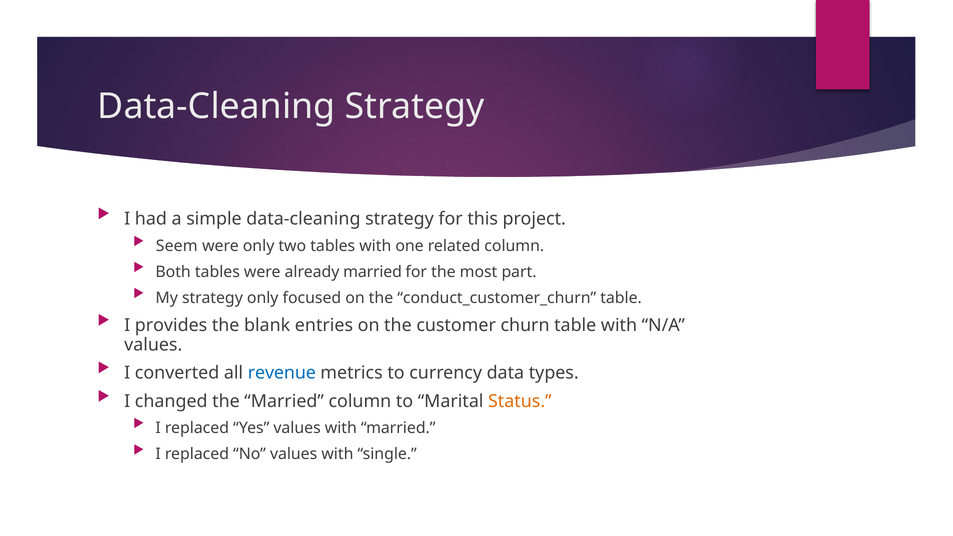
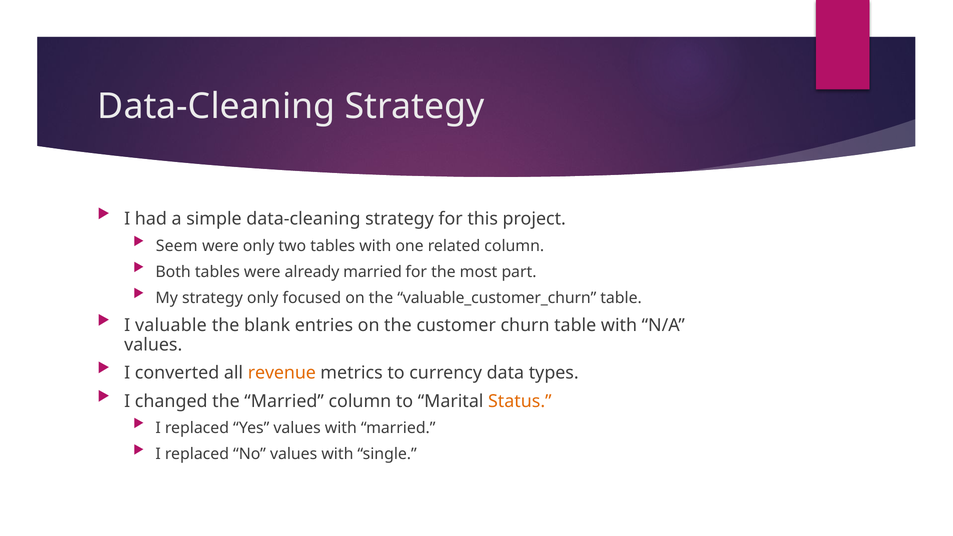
conduct_customer_churn: conduct_customer_churn -> valuable_customer_churn
provides: provides -> valuable
revenue colour: blue -> orange
